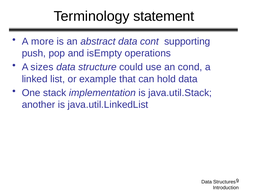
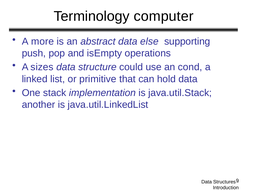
statement: statement -> computer
cont: cont -> else
example: example -> primitive
